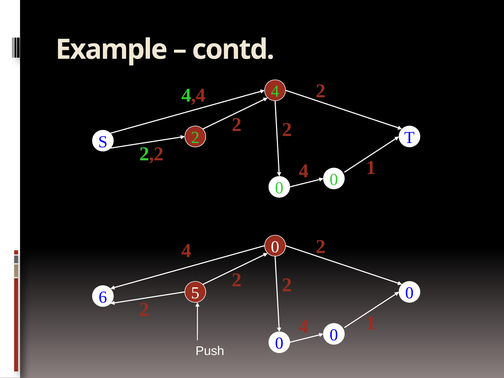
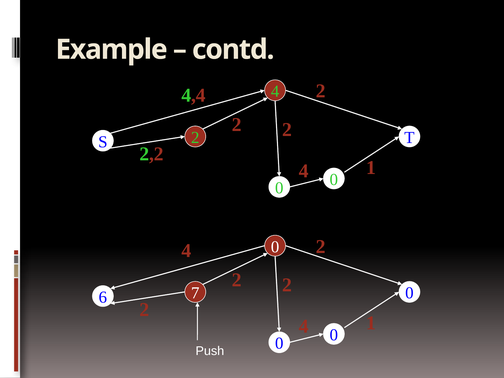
5: 5 -> 7
